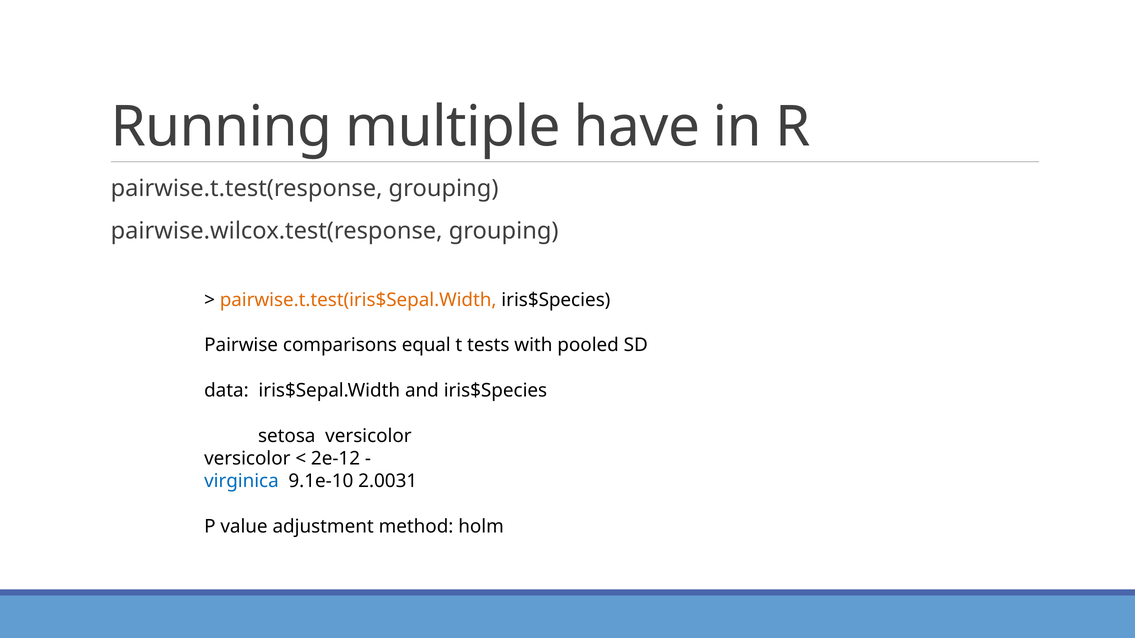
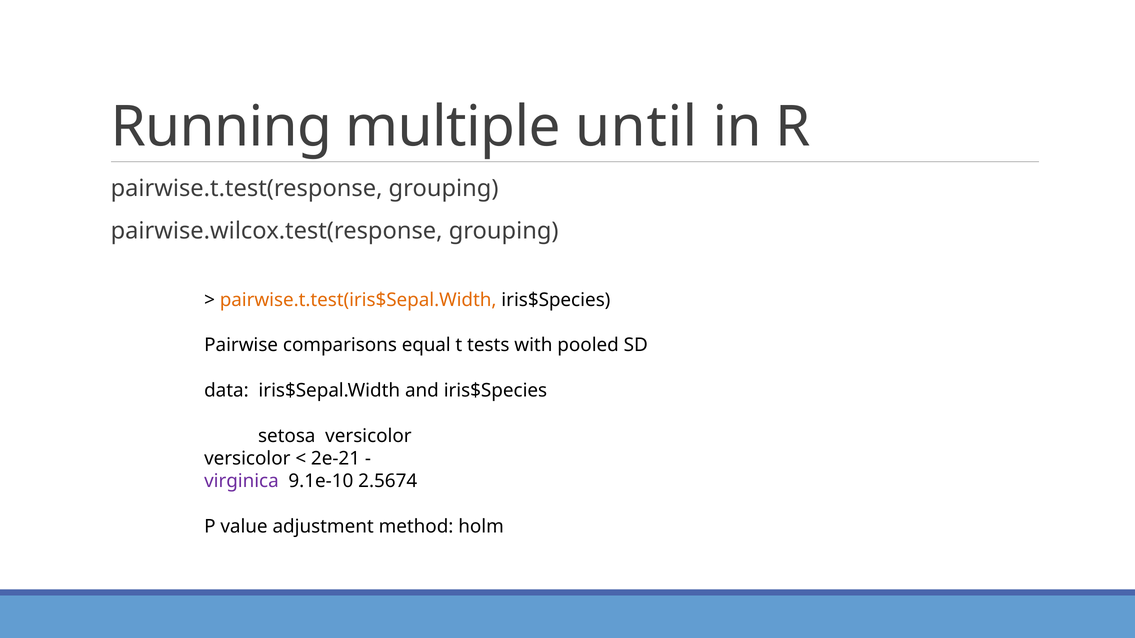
have: have -> until
2e-12: 2e-12 -> 2e-21
virginica colour: blue -> purple
2.0031: 2.0031 -> 2.5674
